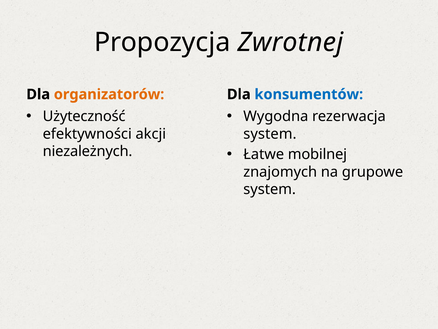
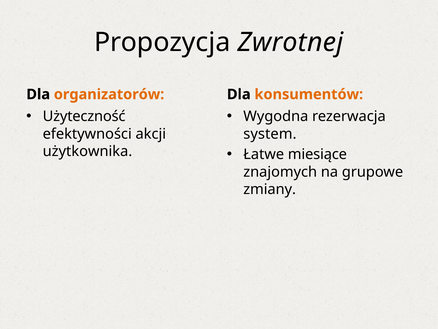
konsumentów colour: blue -> orange
mobilnej: mobilnej -> miesiące
niezależnych: niezależnych -> użytkownika
system at (270, 189): system -> zmiany
